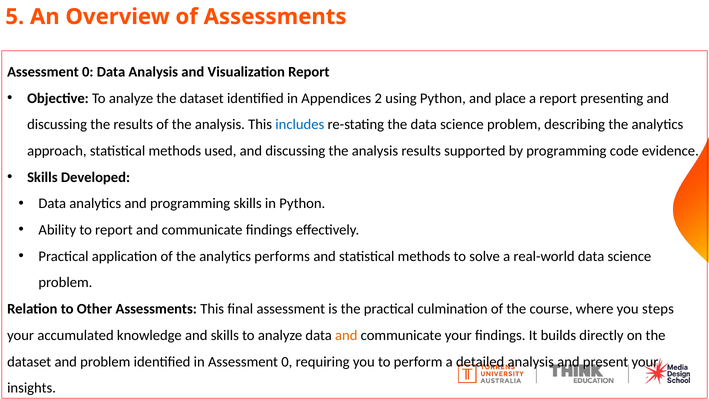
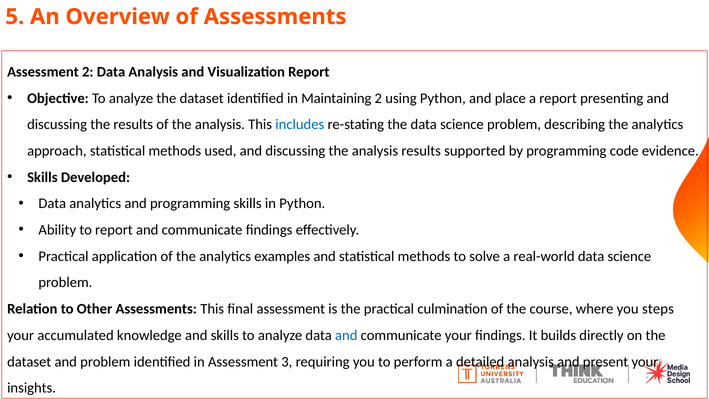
0 at (88, 72): 0 -> 2
Appendices: Appendices -> Maintaining
performs: performs -> examples
and at (346, 335) colour: orange -> blue
in Assessment 0: 0 -> 3
